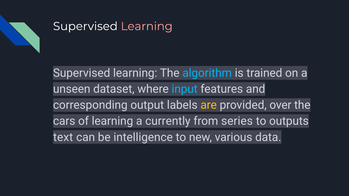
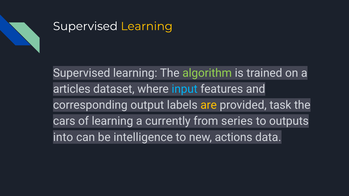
Learning at (147, 26) colour: pink -> yellow
algorithm colour: light blue -> light green
unseen: unseen -> articles
over: over -> task
text: text -> into
various: various -> actions
